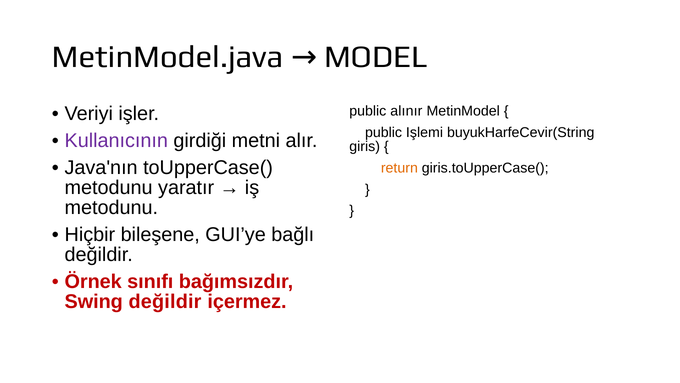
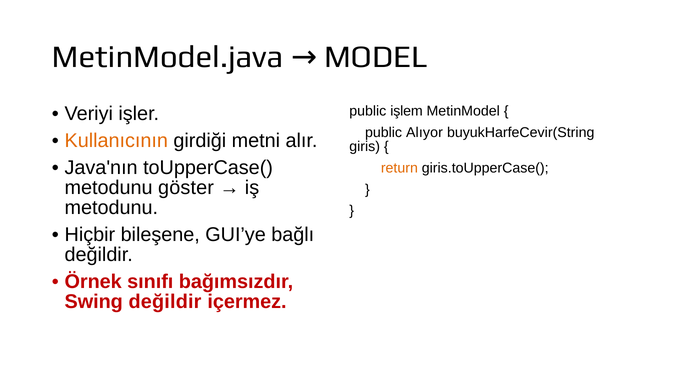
alınır: alınır -> işlem
Işlemi: Işlemi -> Alıyor
Kullanıcının colour: purple -> orange
yaratır: yaratır -> göster
